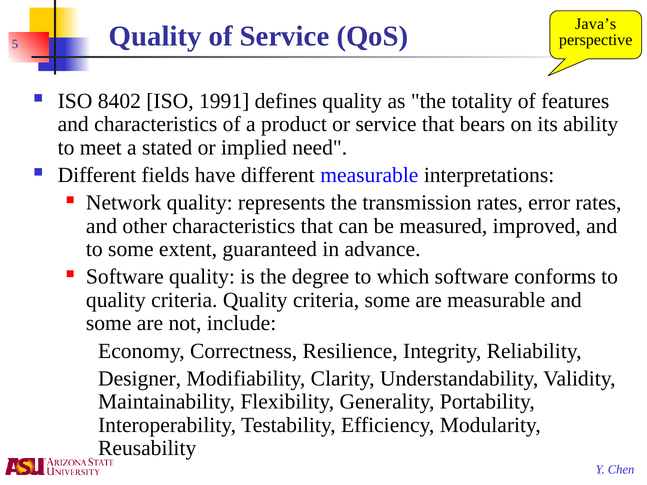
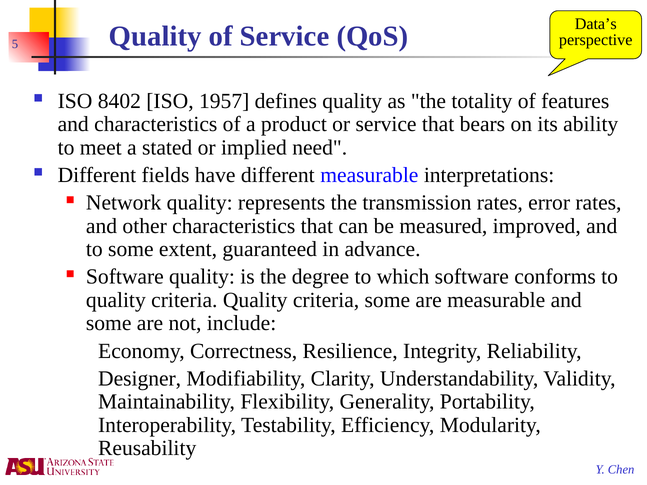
Java’s: Java’s -> Data’s
1991: 1991 -> 1957
